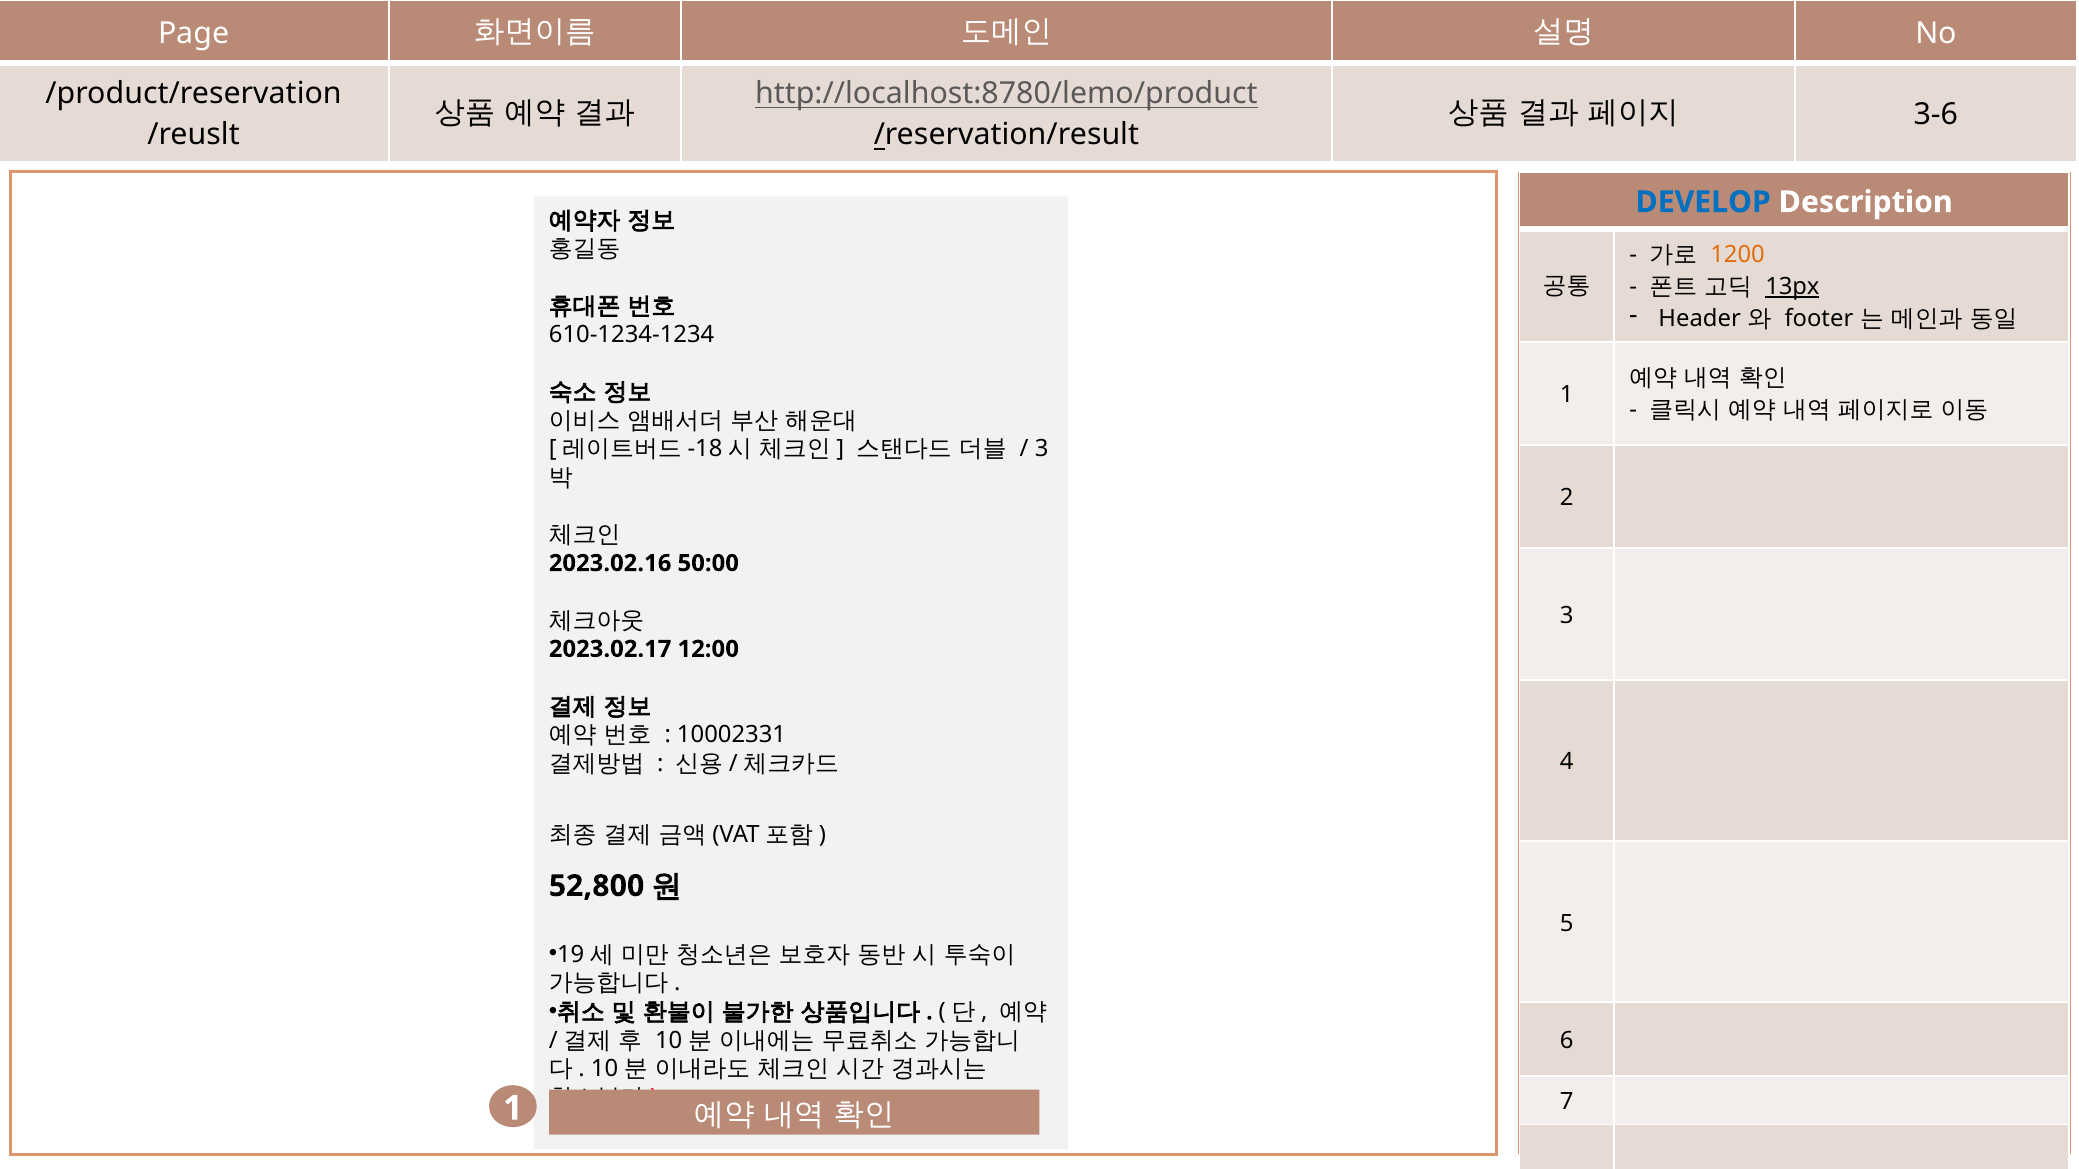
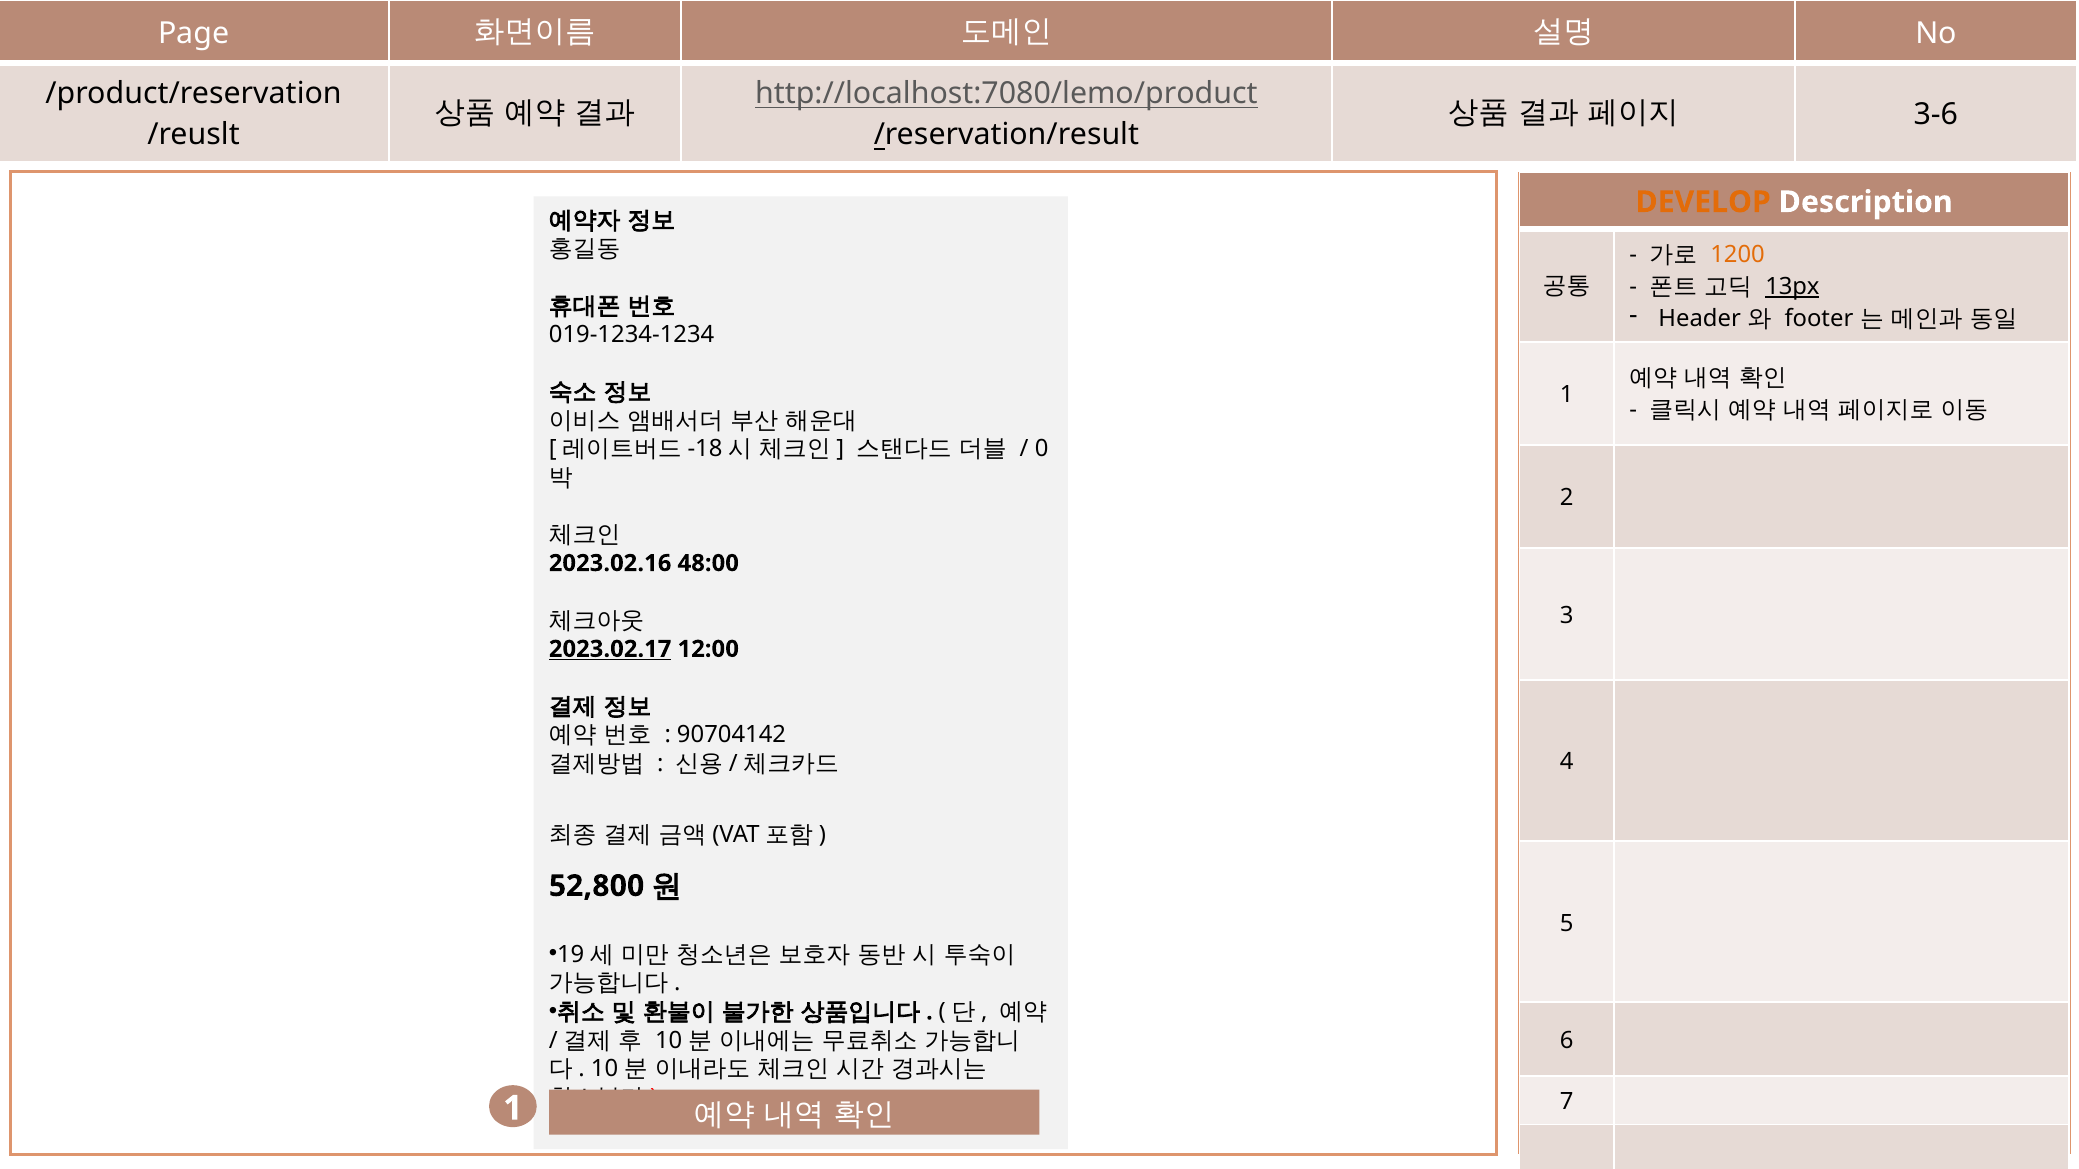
http://localhost:8780/lemo/product: http://localhost:8780/lemo/product -> http://localhost:7080/lemo/product
DEVELOP colour: blue -> orange
610-1234-1234: 610-1234-1234 -> 019-1234-1234
3 at (1042, 449): 3 -> 0
50:00: 50:00 -> 48:00
2023.02.17 underline: none -> present
10002331: 10002331 -> 90704142
